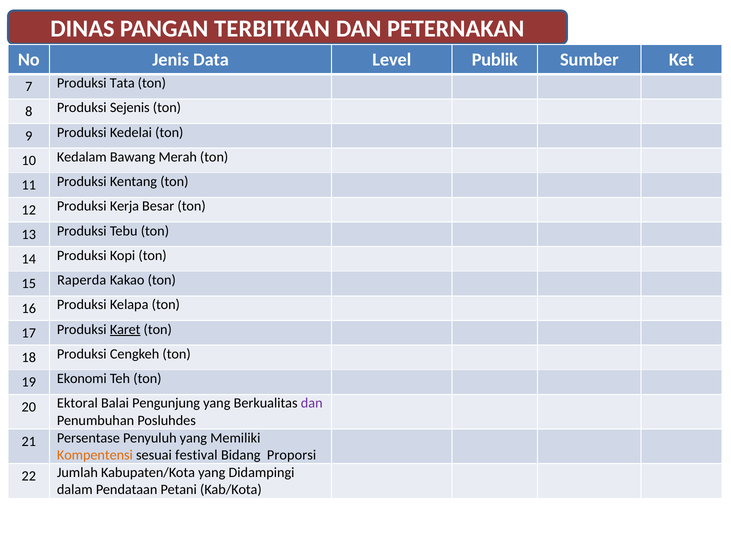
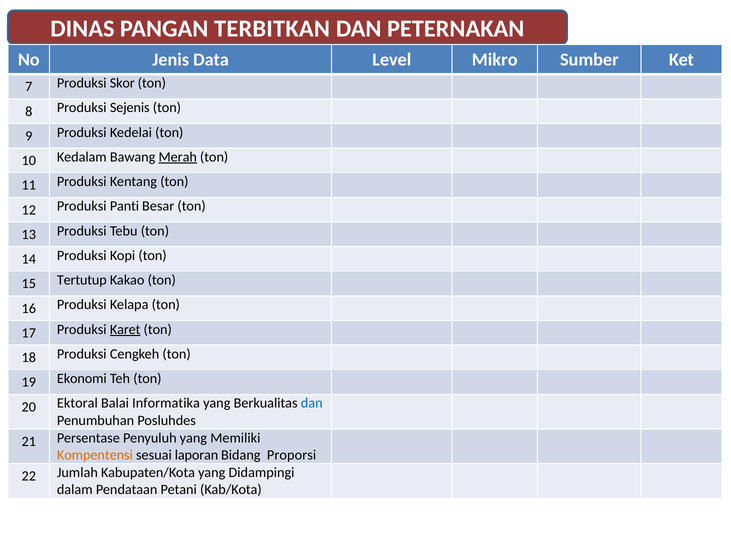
Publik: Publik -> Mikro
Tata: Tata -> Skor
Merah underline: none -> present
Kerja: Kerja -> Panti
Raperda: Raperda -> Tertutup
Pengunjung: Pengunjung -> Informatika
dan at (312, 403) colour: purple -> blue
festival: festival -> laporan
